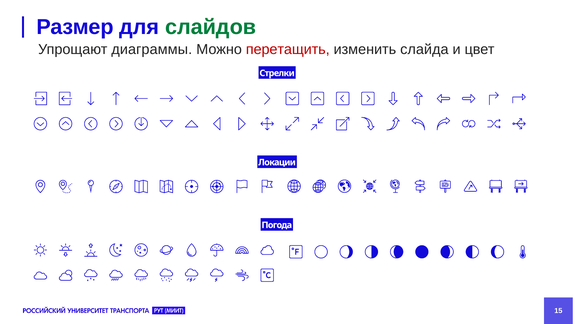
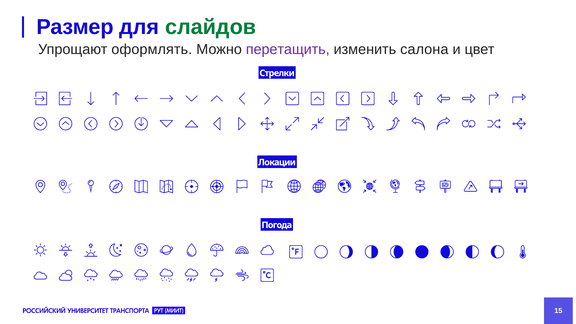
диаграммы: диаграммы -> оформлять
перетащить colour: red -> purple
слайда: слайда -> салона
